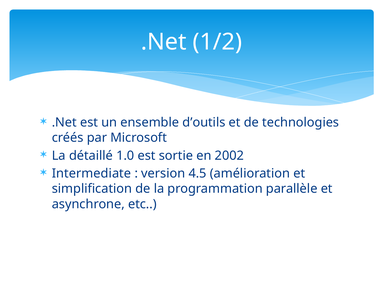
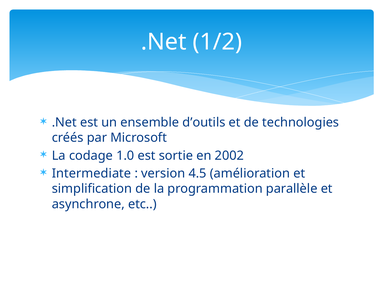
détaillé: détaillé -> codage
